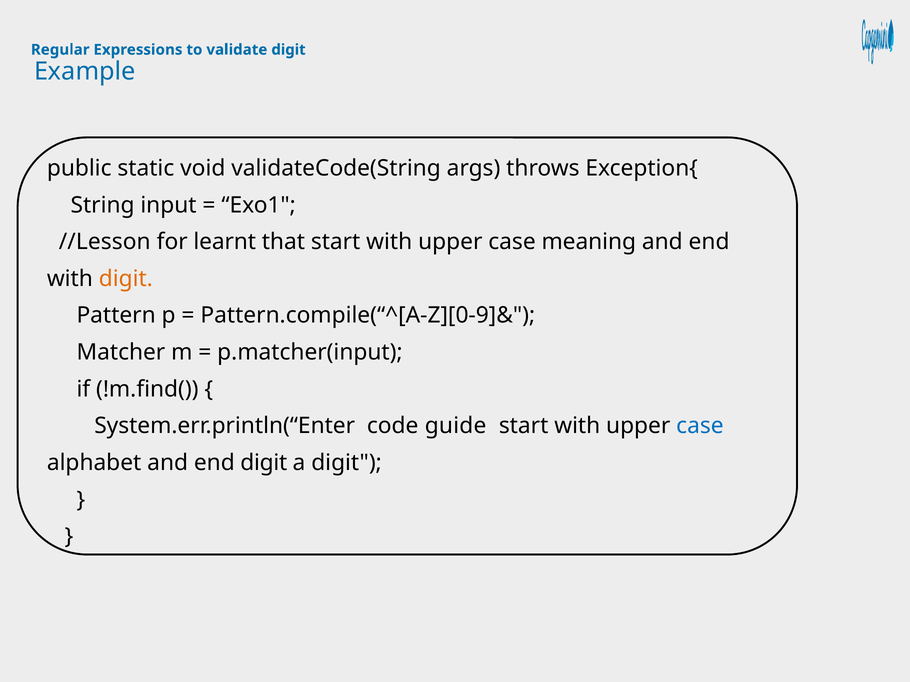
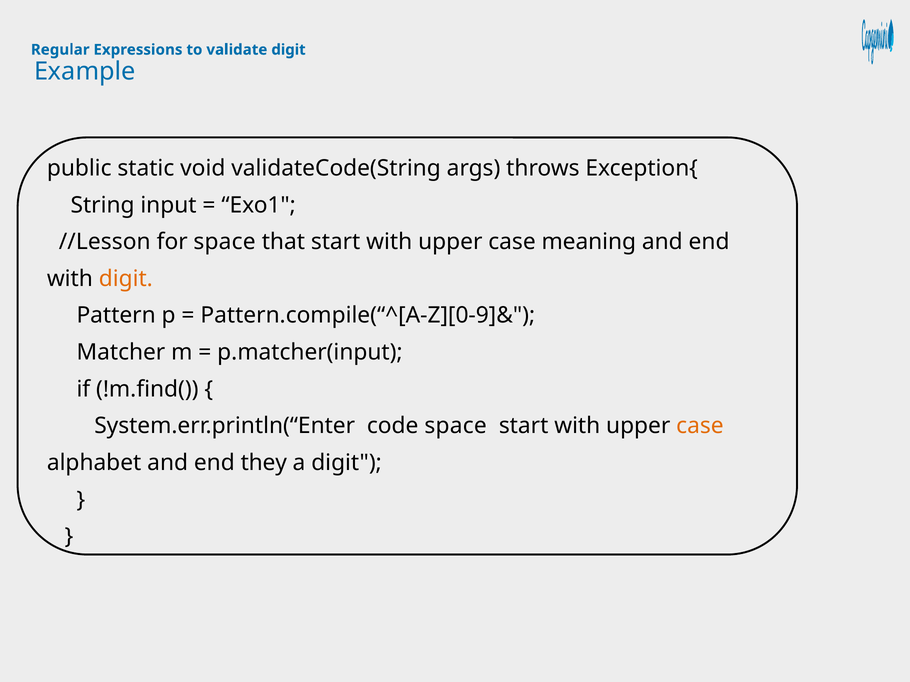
for learnt: learnt -> space
code guide: guide -> space
case at (700, 426) colour: blue -> orange
end digit: digit -> they
